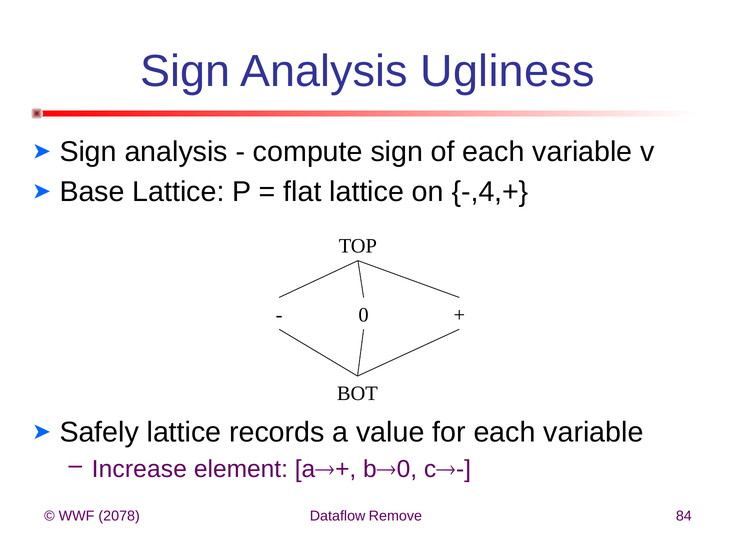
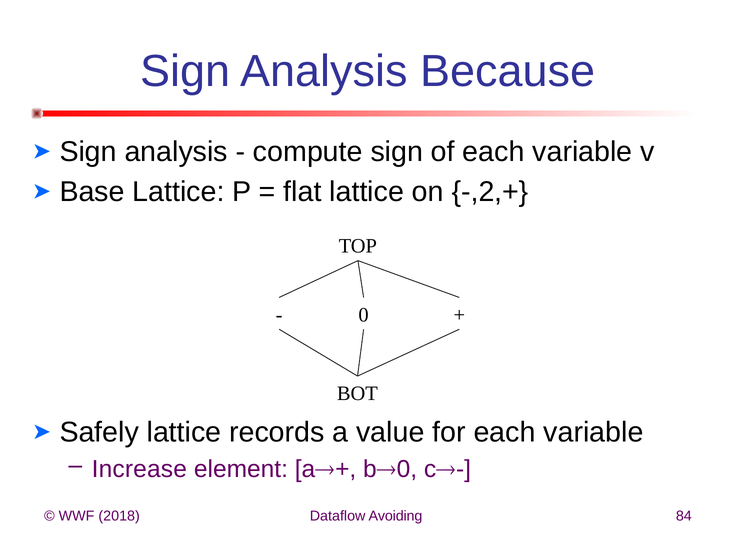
Ugliness: Ugliness -> Because
-,4,+: -,4,+ -> -,2,+
2078: 2078 -> 2018
Remove: Remove -> Avoiding
